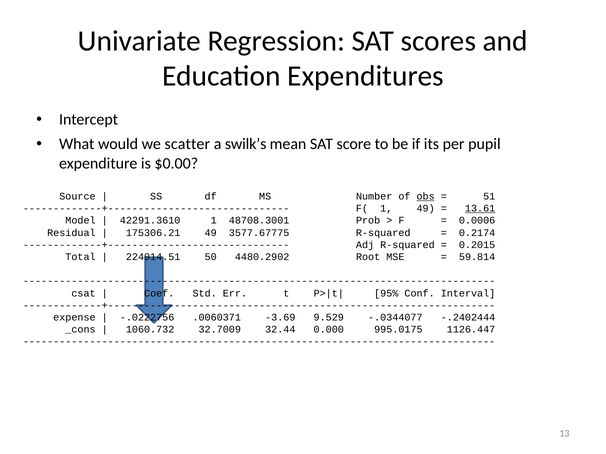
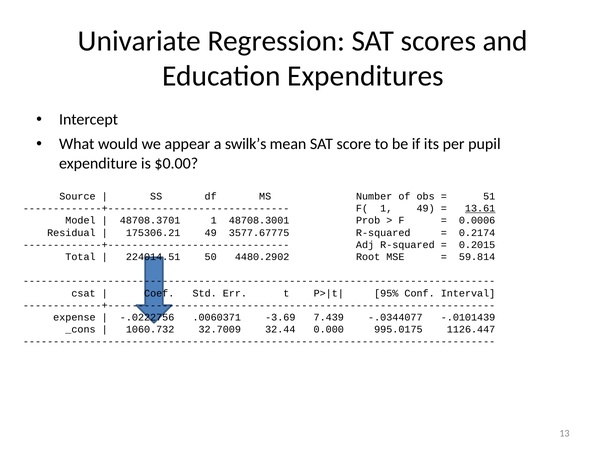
scatter: scatter -> appear
obs underline: present -> none
42291.3610: 42291.3610 -> 48708.3701
9.529: 9.529 -> 7.439
-.2402444: -.2402444 -> -.0101439
